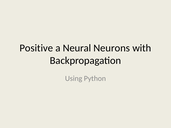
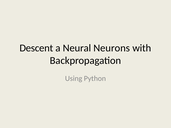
Positive: Positive -> Descent
